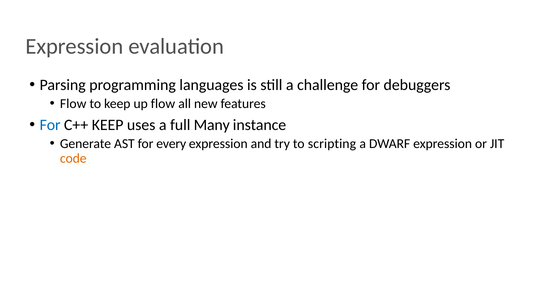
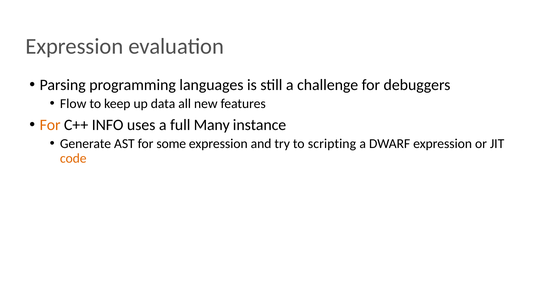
up flow: flow -> data
For at (50, 125) colour: blue -> orange
C++ KEEP: KEEP -> INFO
every: every -> some
